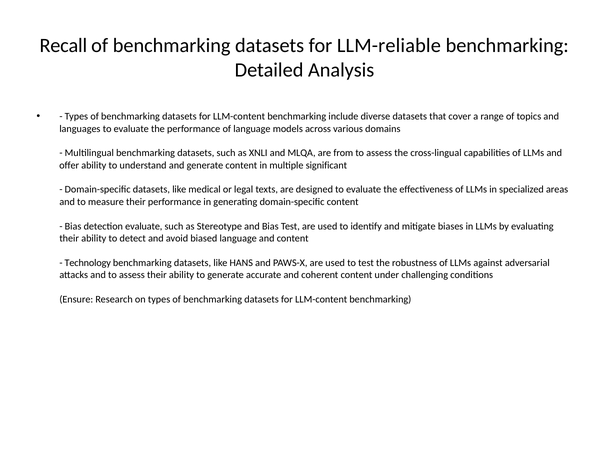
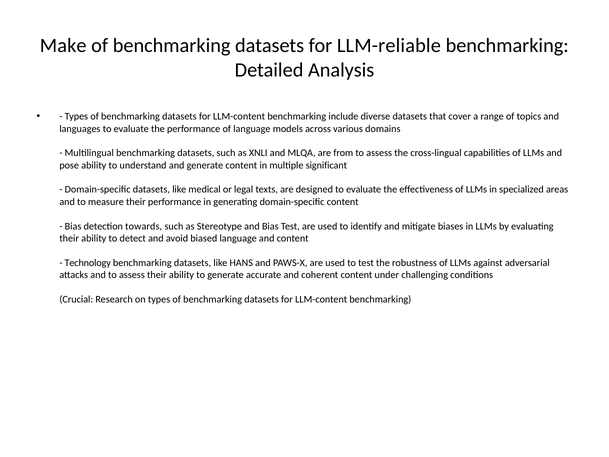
Recall: Recall -> Make
offer: offer -> pose
detection evaluate: evaluate -> towards
Ensure: Ensure -> Crucial
